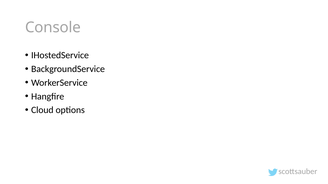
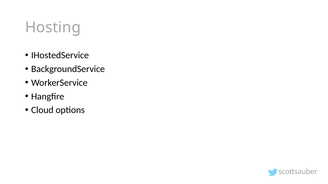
Console: Console -> Hosting
